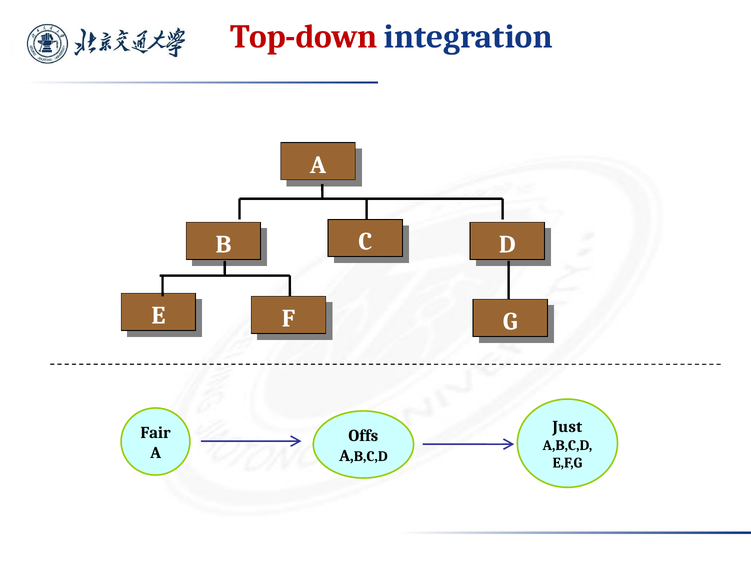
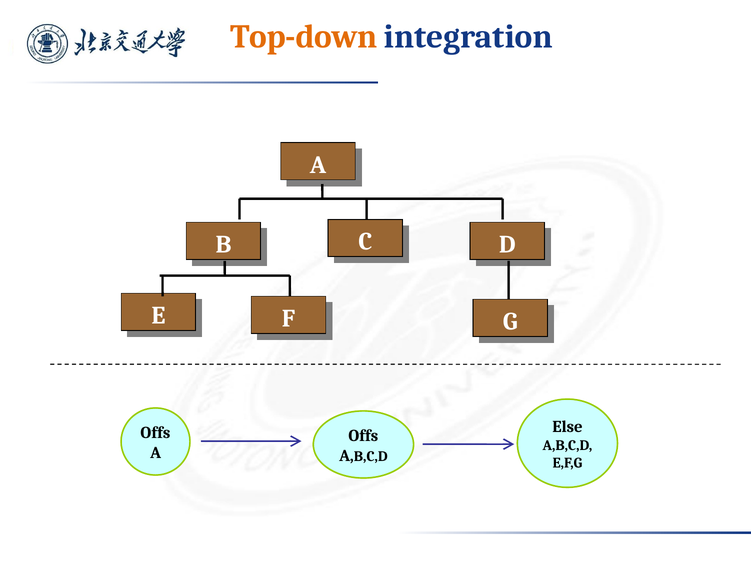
Top-down colour: red -> orange
Just: Just -> Else
Fair at (156, 433): Fair -> Offs
